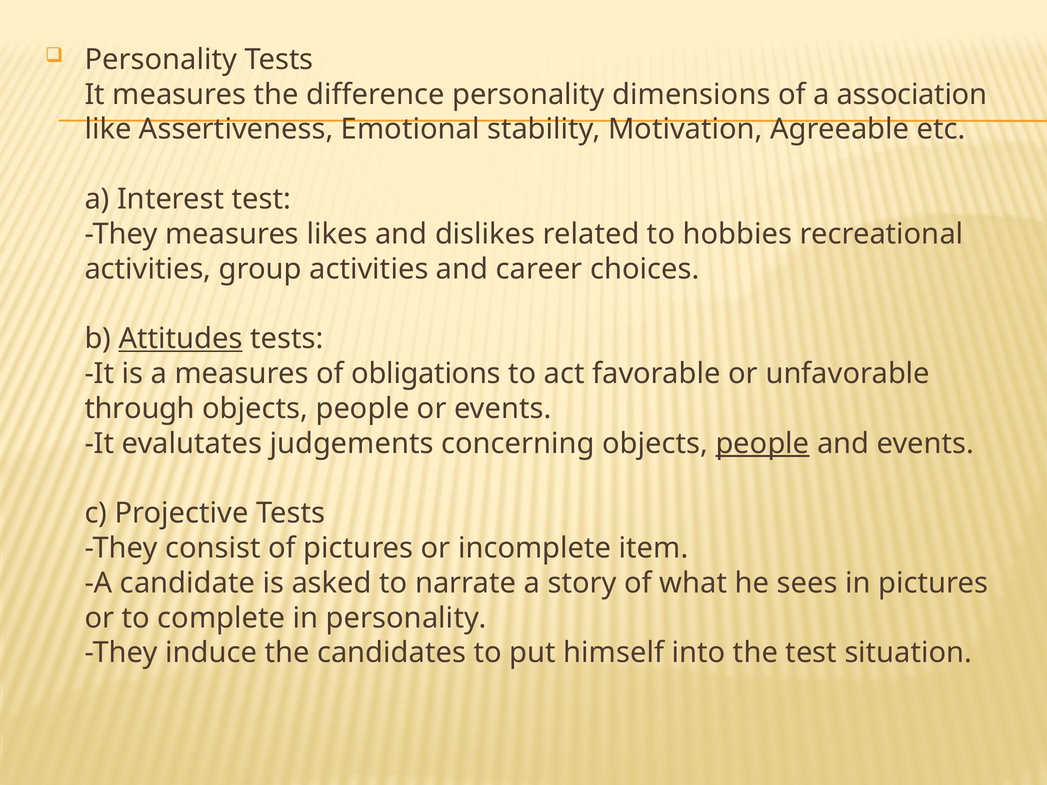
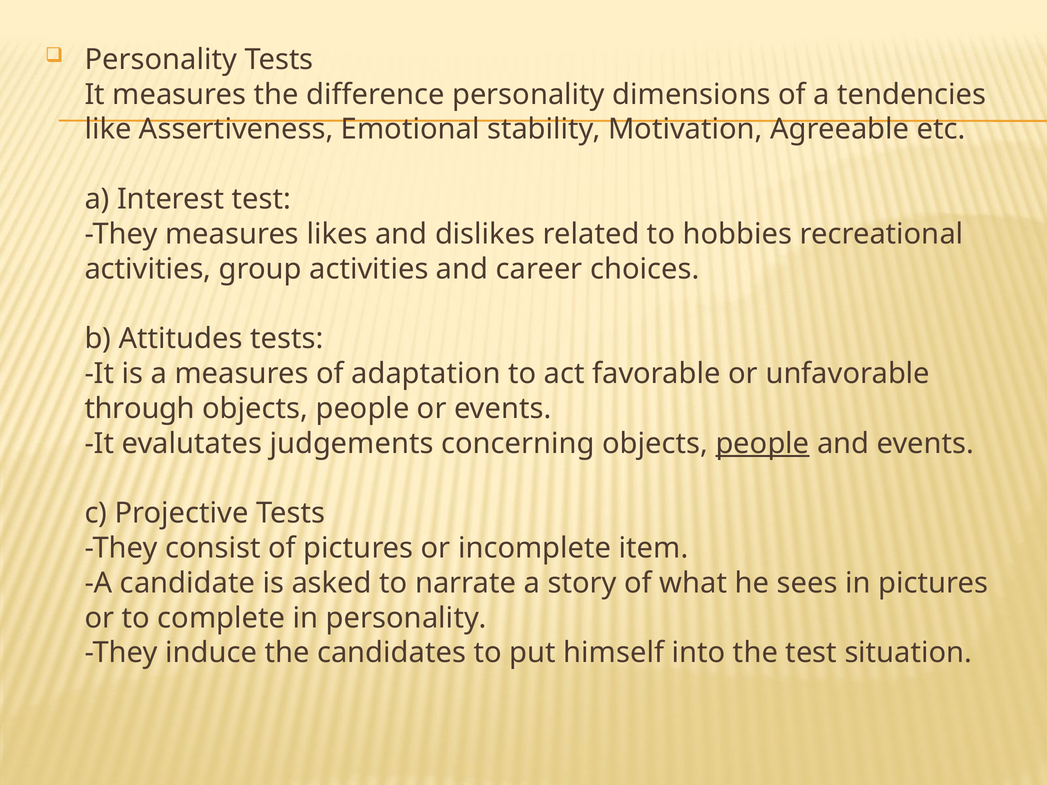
association: association -> tendencies
Attitudes underline: present -> none
obligations: obligations -> adaptation
